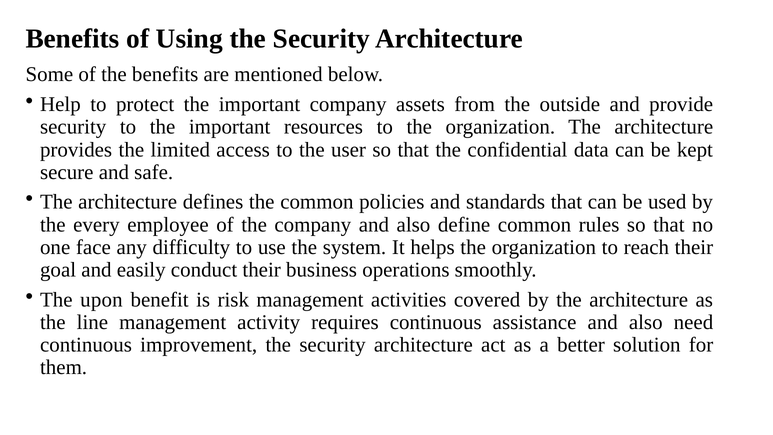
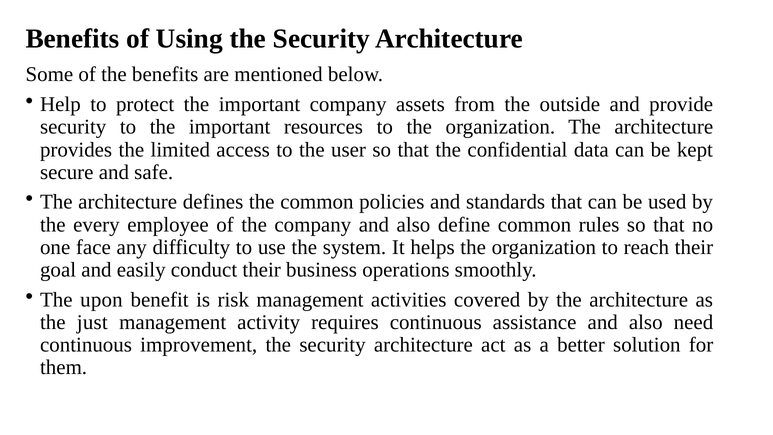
line: line -> just
